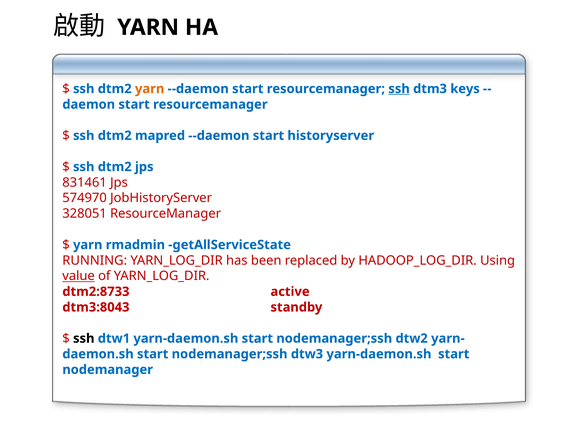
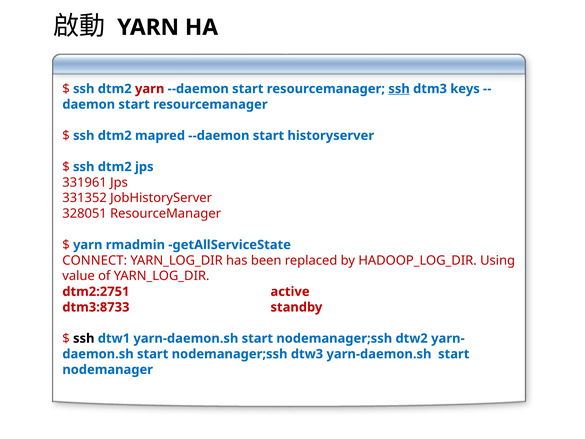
yarn at (150, 89) colour: orange -> red
831461: 831461 -> 331961
574970: 574970 -> 331352
RUNNING: RUNNING -> CONNECT
value underline: present -> none
dtm2:8733: dtm2:8733 -> dtm2:2751
dtm3:8043: dtm3:8043 -> dtm3:8733
